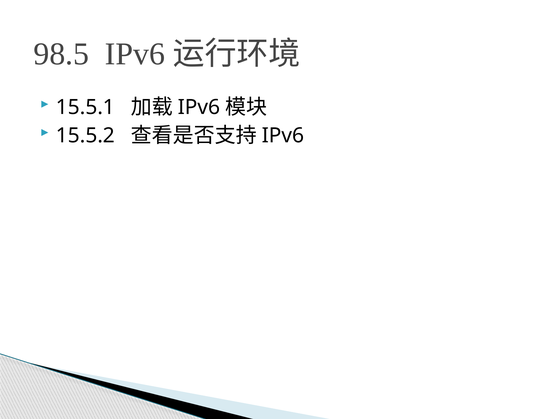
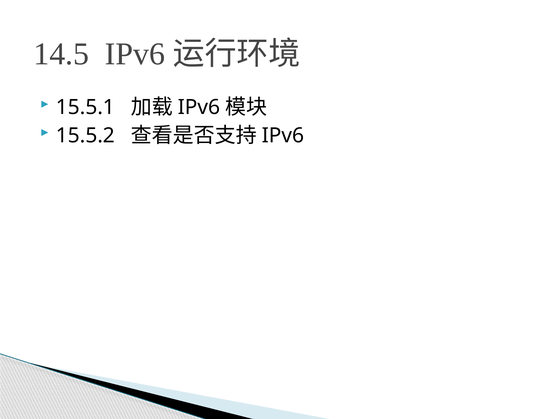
98.5: 98.5 -> 14.5
